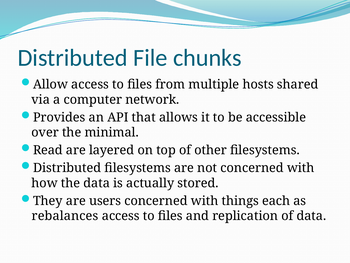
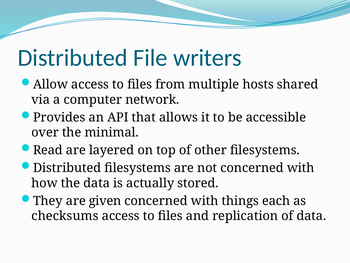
chunks: chunks -> writers
users: users -> given
rebalances: rebalances -> checksums
